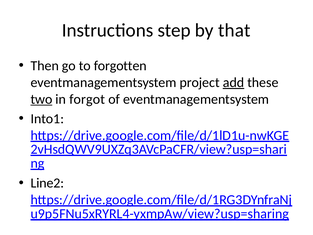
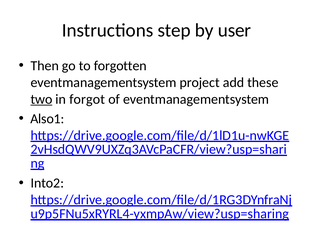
that: that -> user
add underline: present -> none
Into1: Into1 -> Also1
Line2: Line2 -> Into2
